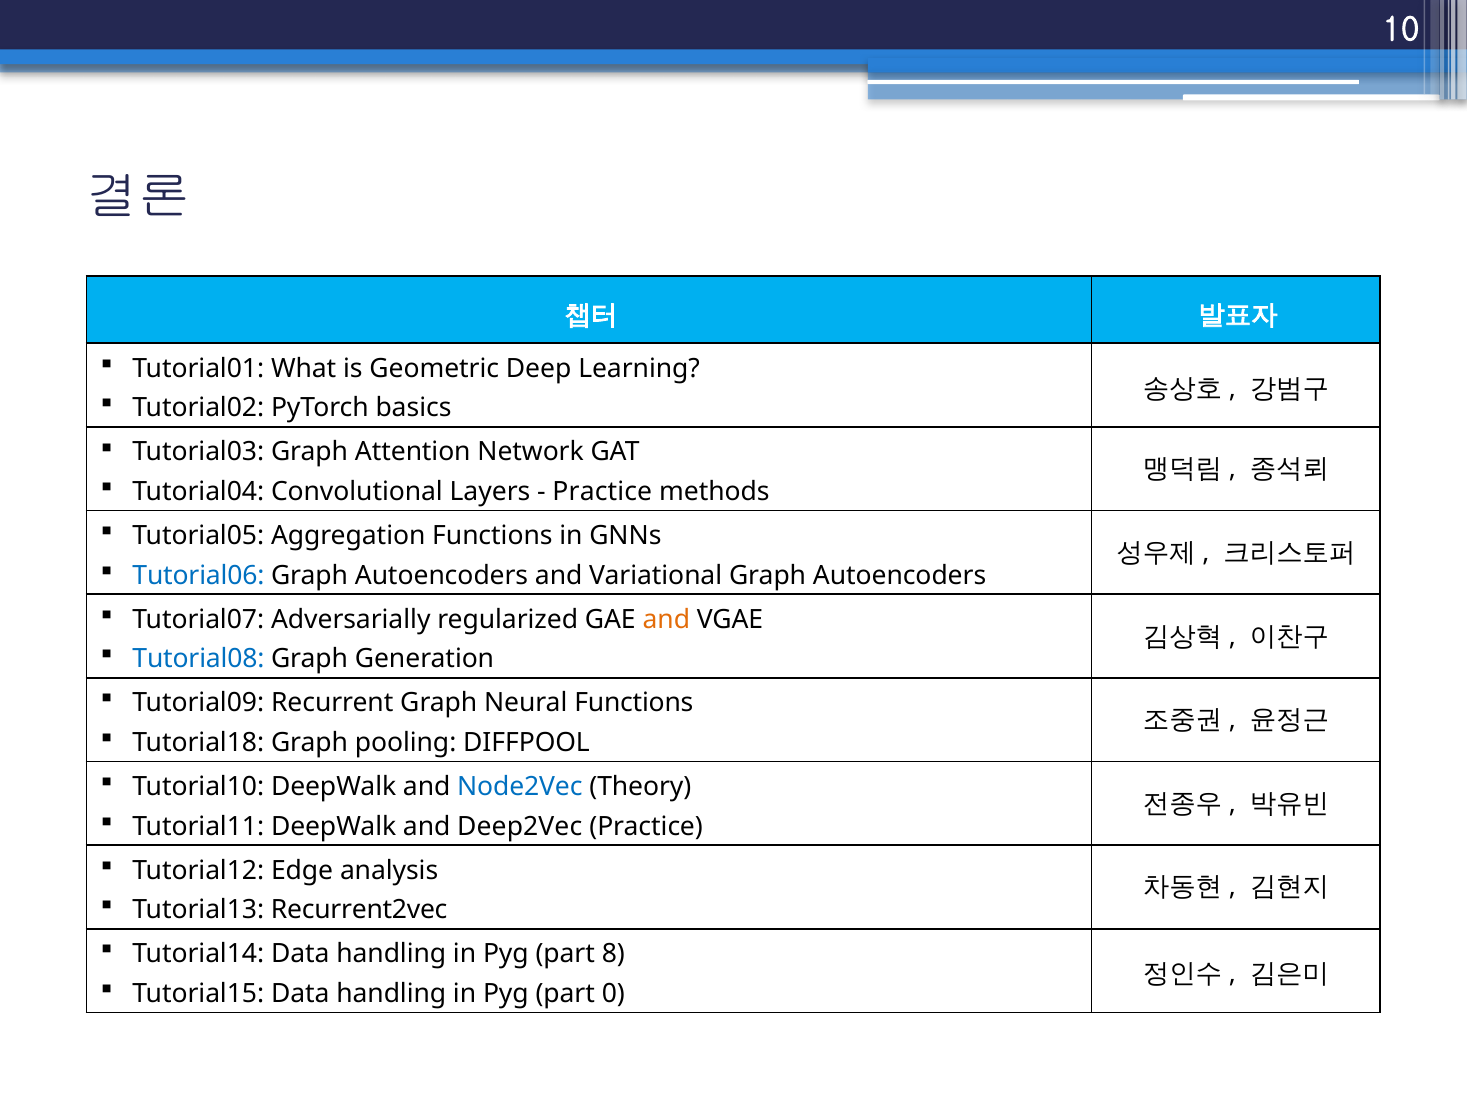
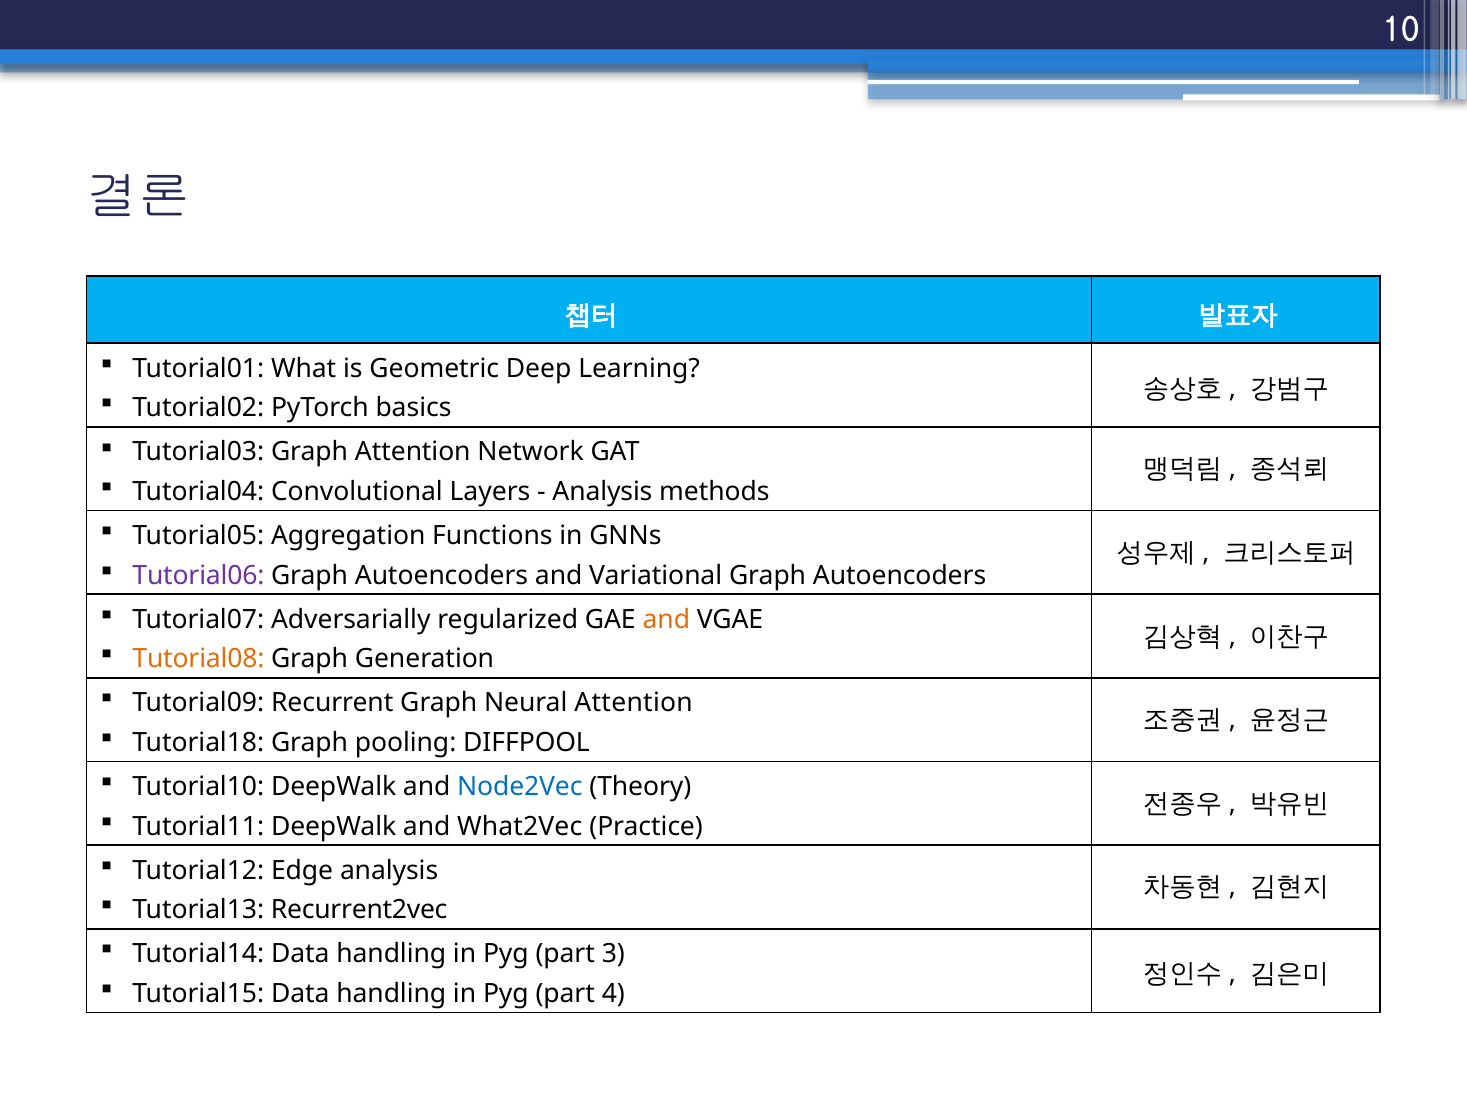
Practice at (602, 491): Practice -> Analysis
Tutorial06 colour: blue -> purple
Tutorial08 colour: blue -> orange
Neural Functions: Functions -> Attention
Deep2Vec: Deep2Vec -> What2Vec
8: 8 -> 3
0: 0 -> 4
